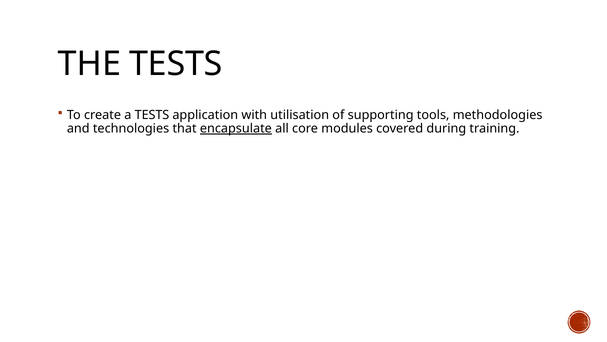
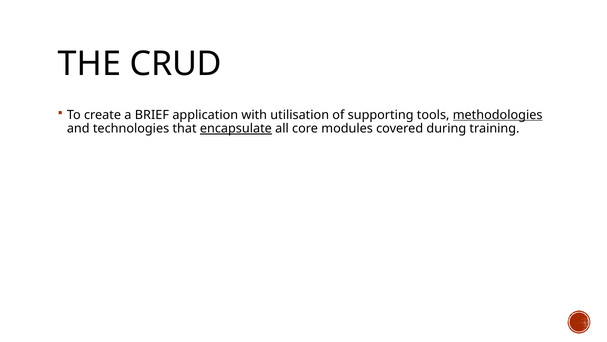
THE TESTS: TESTS -> CRUD
a TESTS: TESTS -> BRIEF
methodologies underline: none -> present
